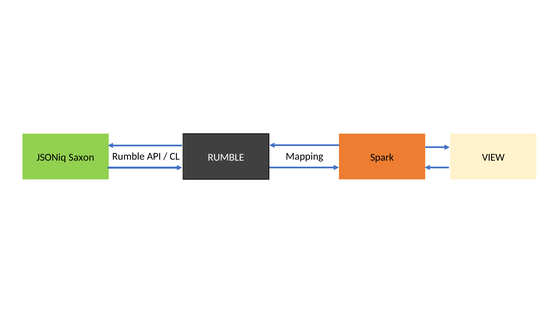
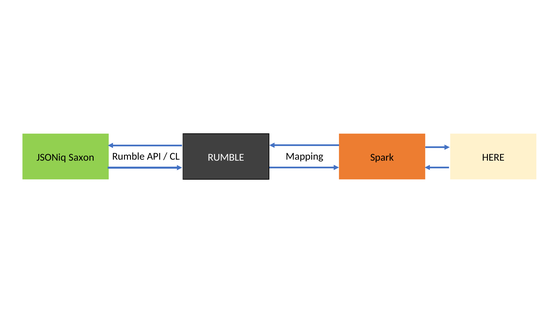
VIEW: VIEW -> HERE
